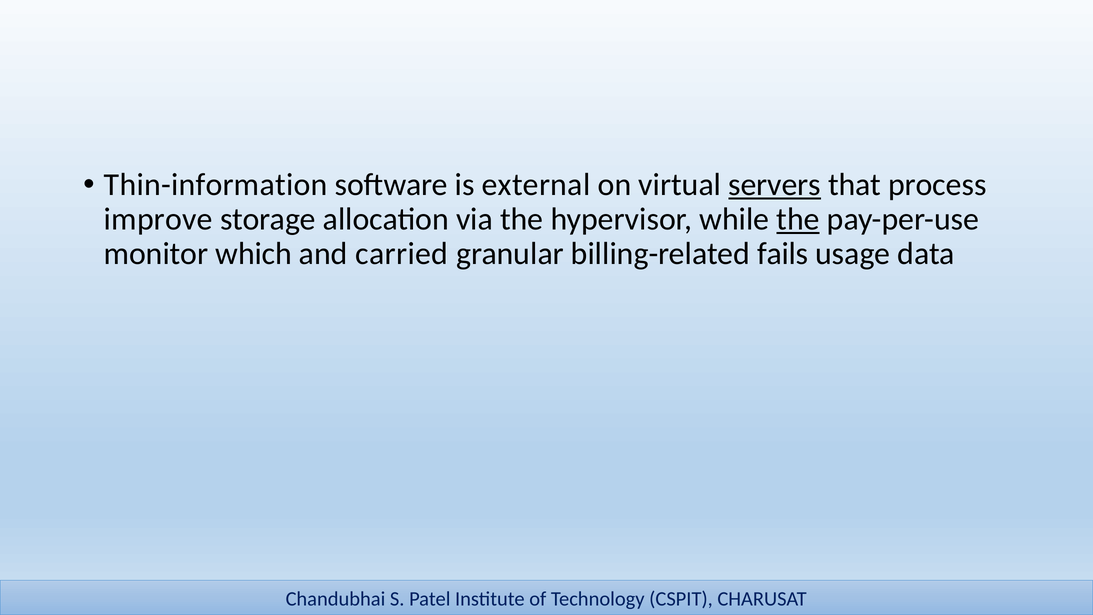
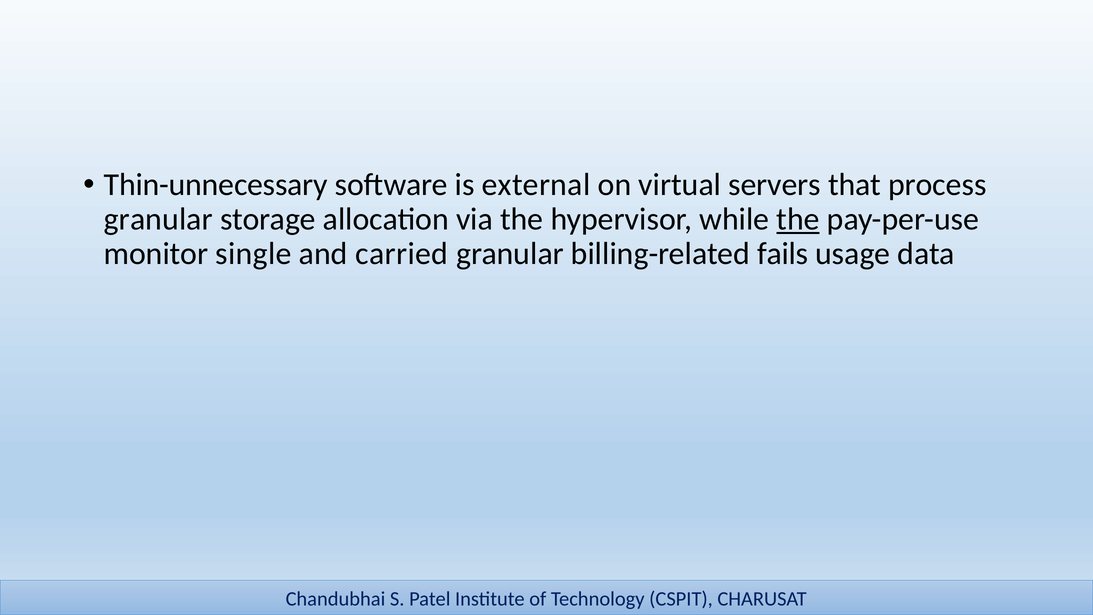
Thin-information: Thin-information -> Thin-unnecessary
servers underline: present -> none
improve at (158, 219): improve -> granular
which: which -> single
